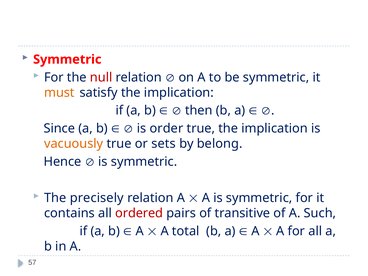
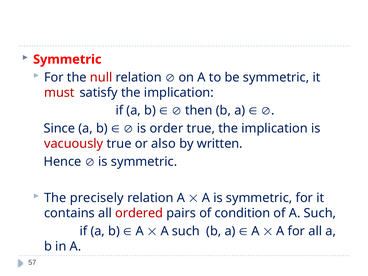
must colour: orange -> red
vacuously colour: orange -> red
sets: sets -> also
belong: belong -> written
transitive: transitive -> condition
total at (186, 231): total -> such
